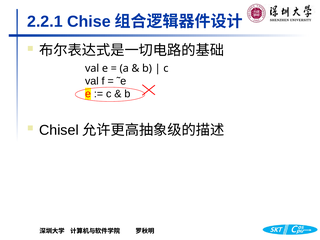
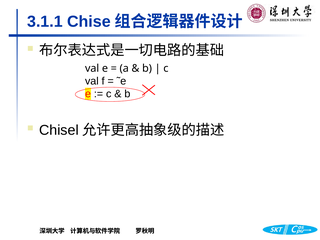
2.2.1: 2.2.1 -> 3.1.1
